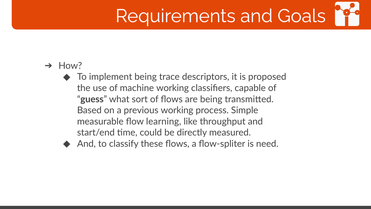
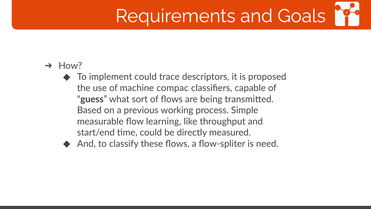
implement being: being -> could
machine working: working -> compac
